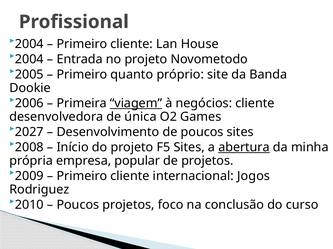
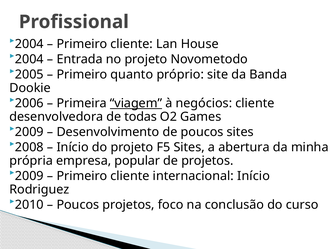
única: única -> todas
2027 at (29, 132): 2027 -> 2009
abertura underline: present -> none
internacional Jogos: Jogos -> Início
